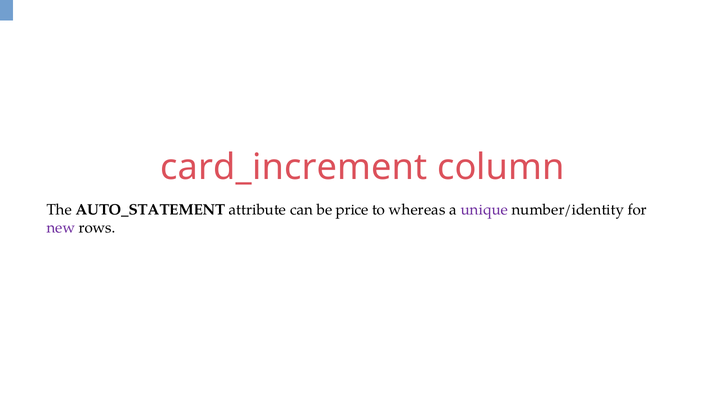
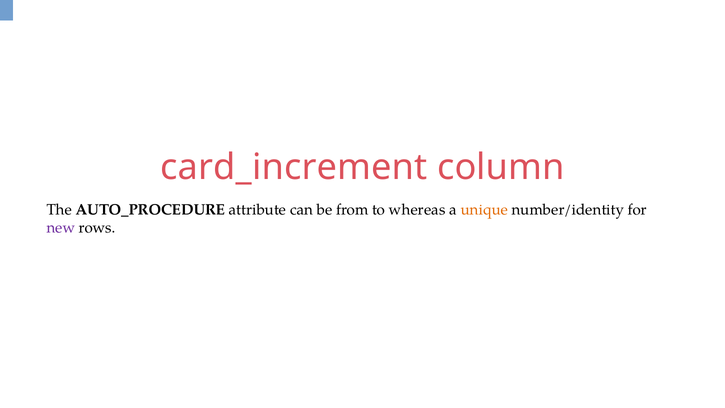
AUTO_STATEMENT: AUTO_STATEMENT -> AUTO_PROCEDURE
price: price -> from
unique colour: purple -> orange
